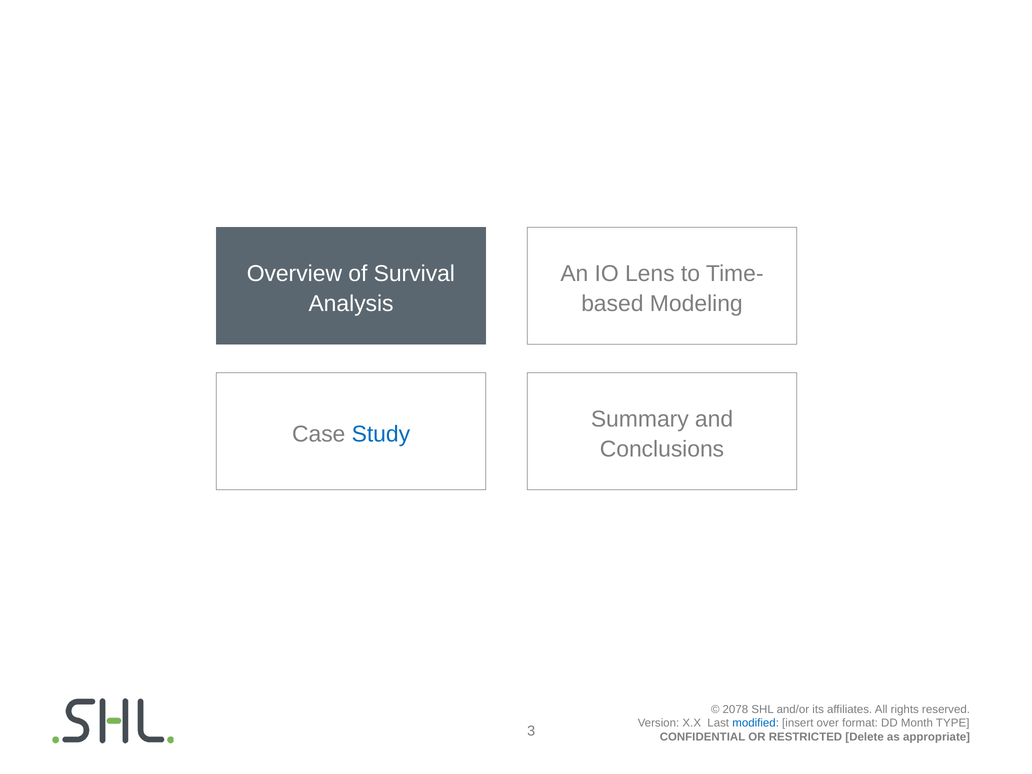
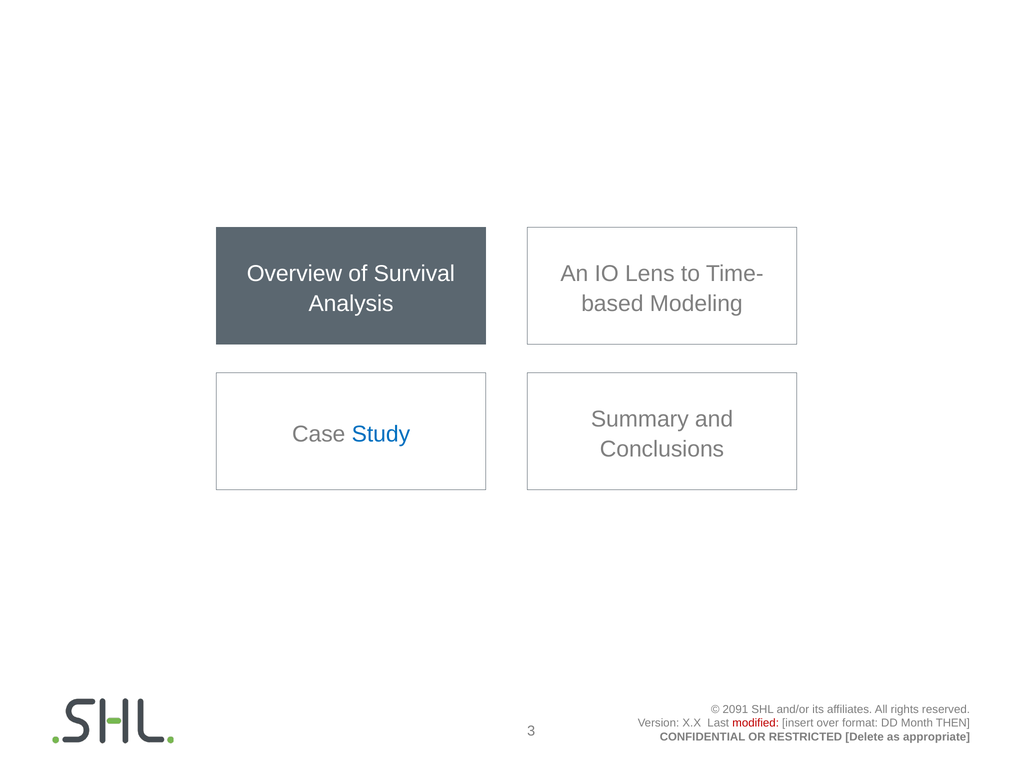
2078: 2078 -> 2091
modified colour: blue -> red
TYPE: TYPE -> THEN
